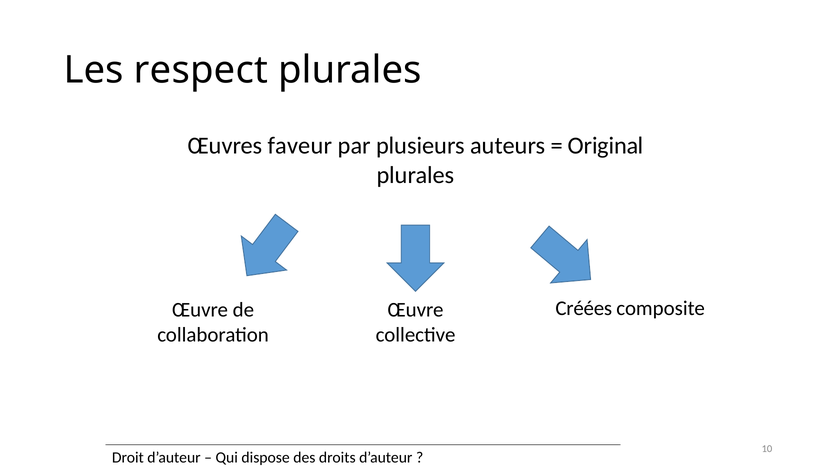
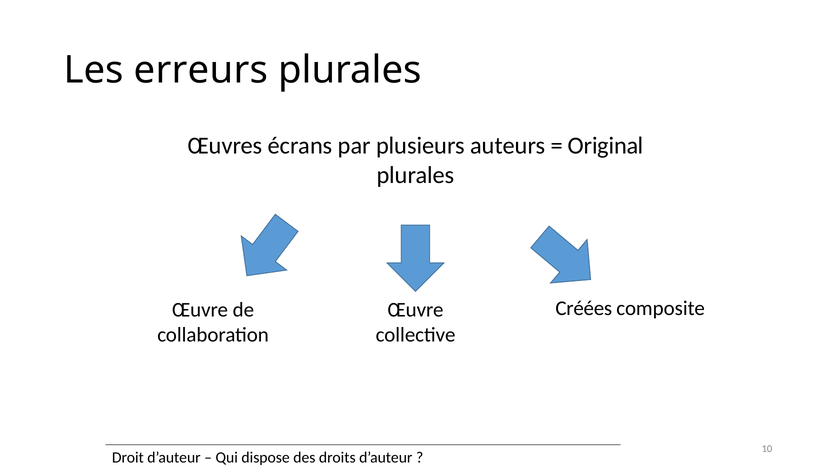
respect: respect -> erreurs
faveur: faveur -> écrans
